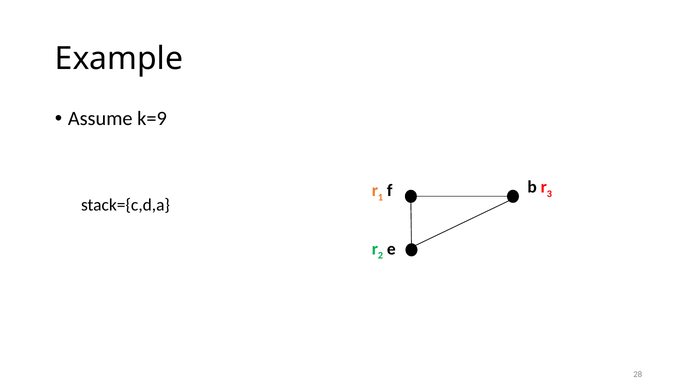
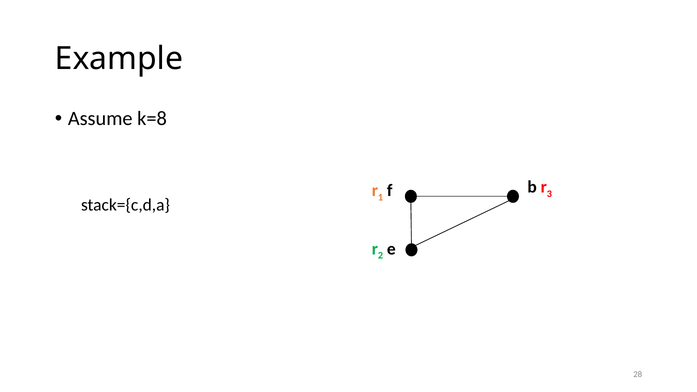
k=9: k=9 -> k=8
